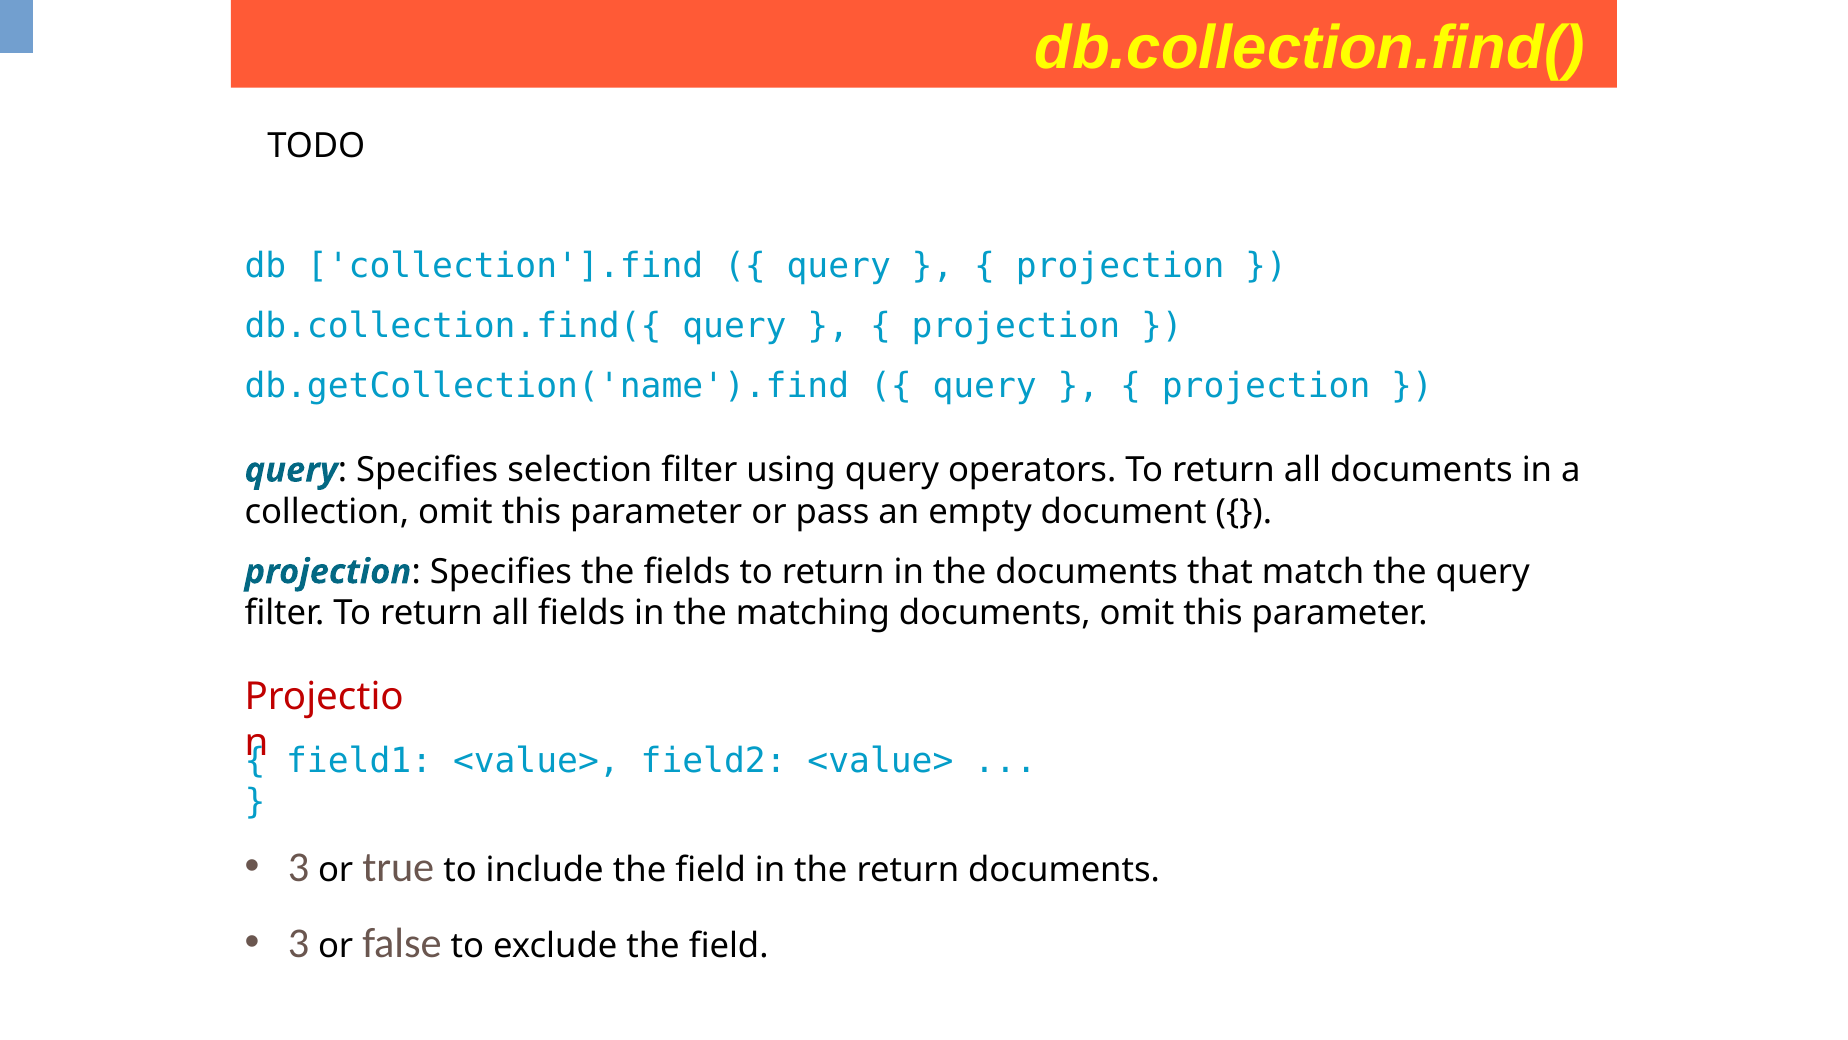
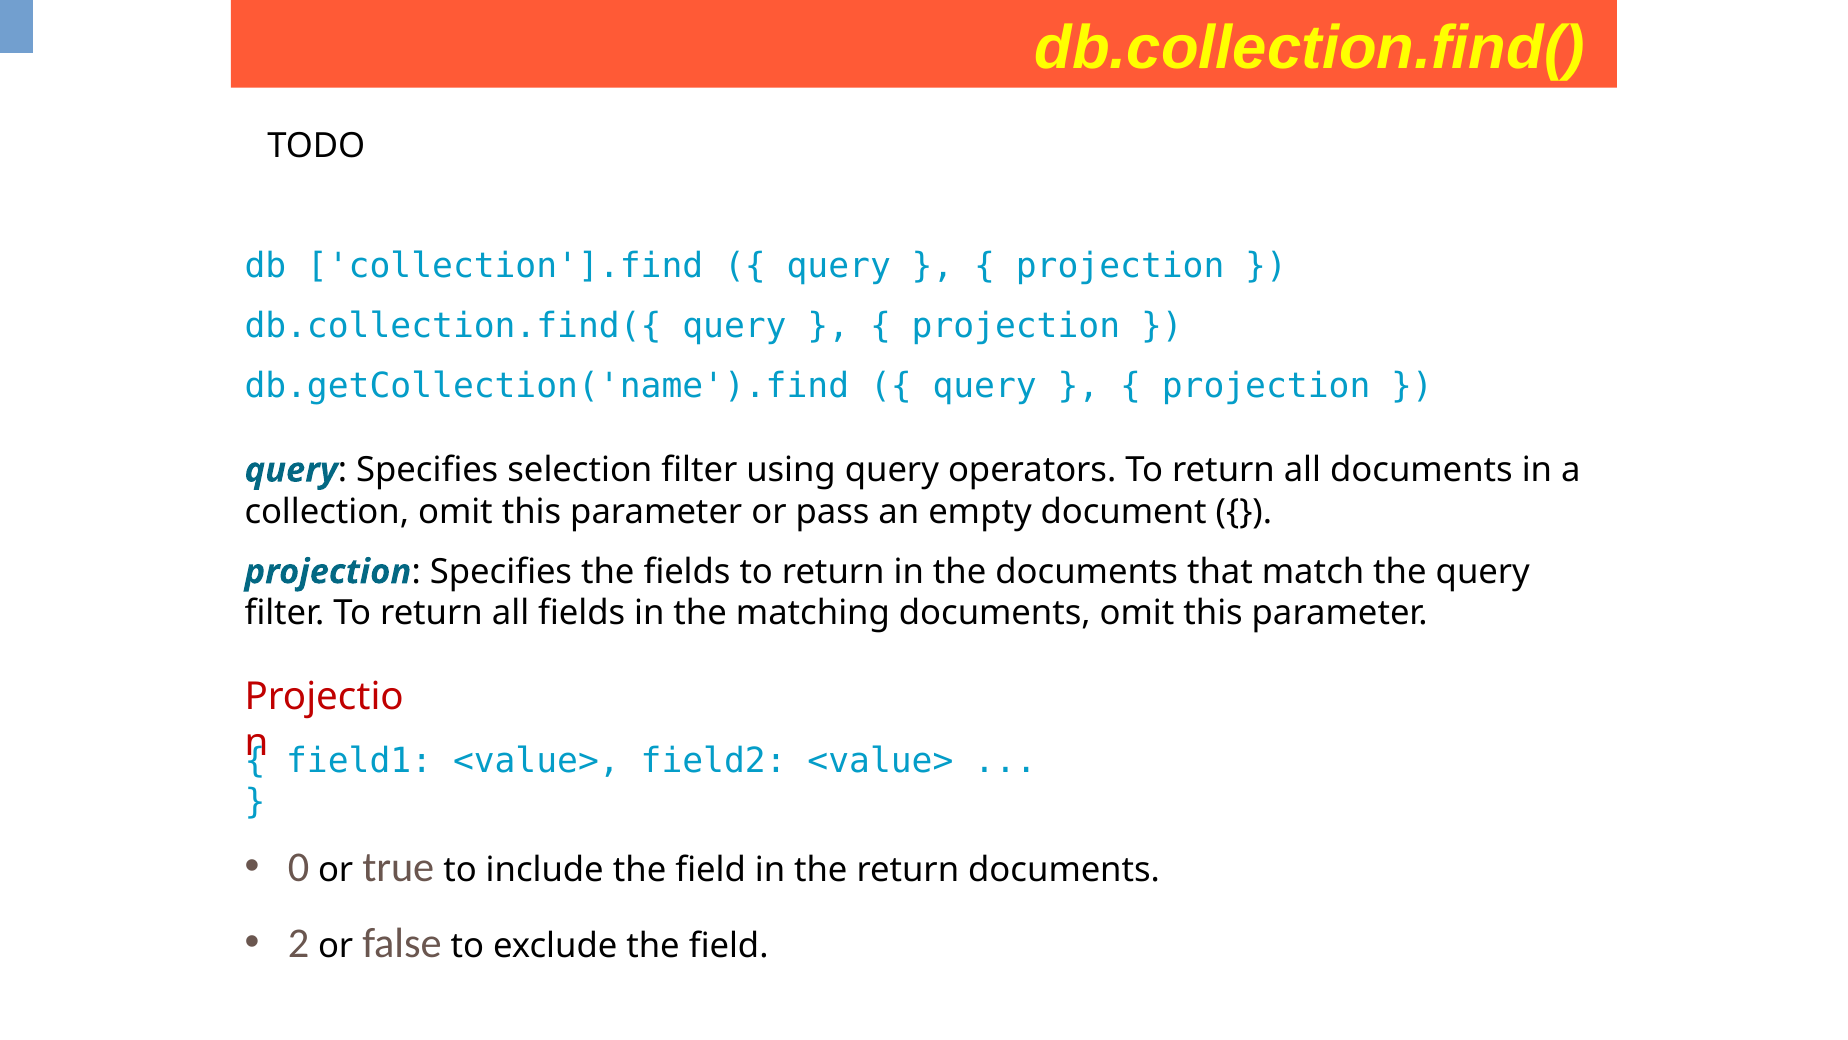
3 at (299, 867): 3 -> 0
3 at (299, 943): 3 -> 2
